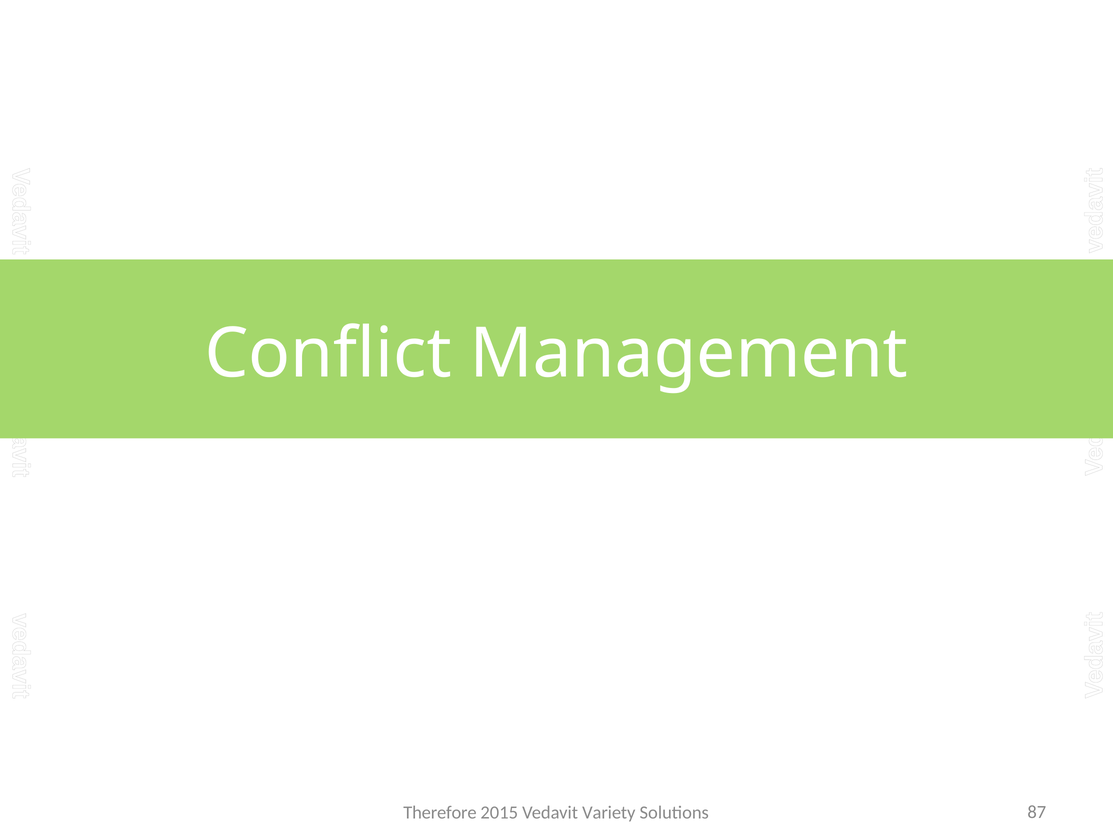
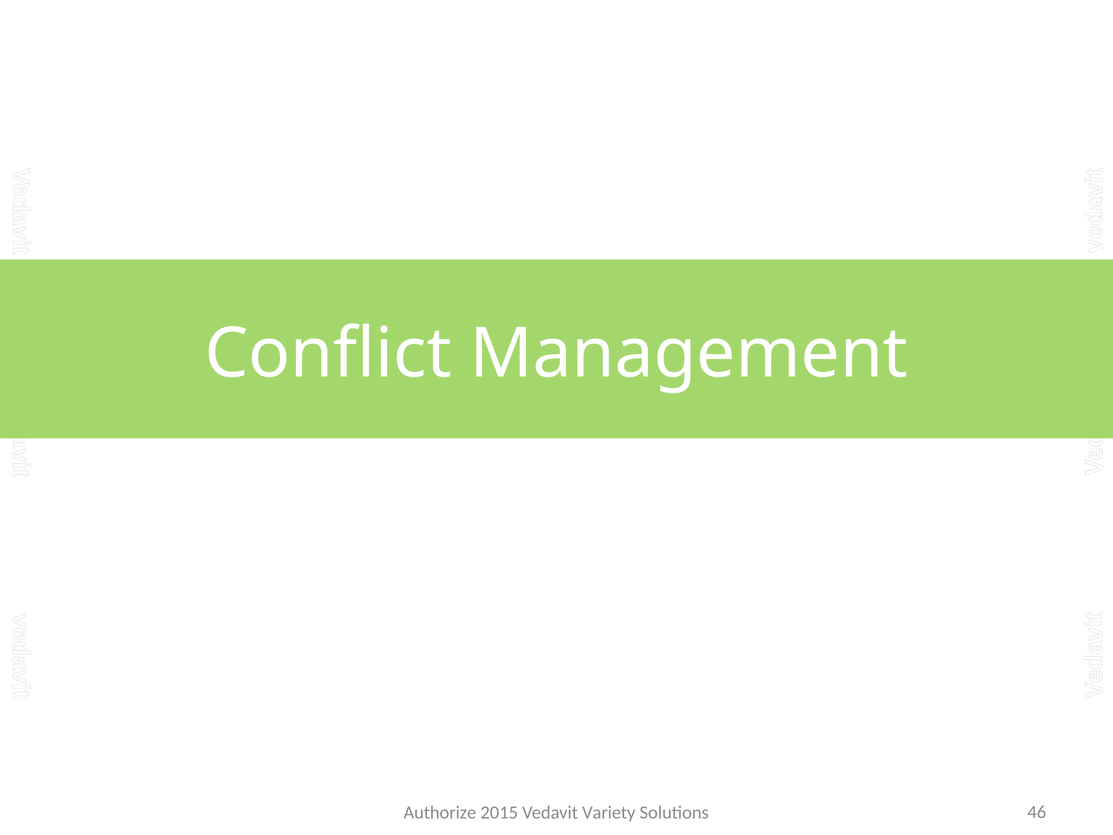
Therefore: Therefore -> Authorize
87: 87 -> 46
